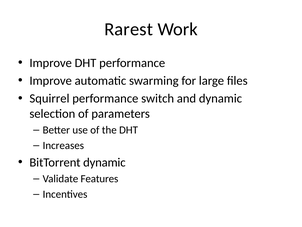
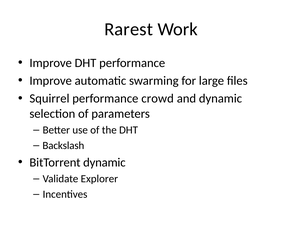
switch: switch -> crowd
Increases: Increases -> Backslash
Features: Features -> Explorer
